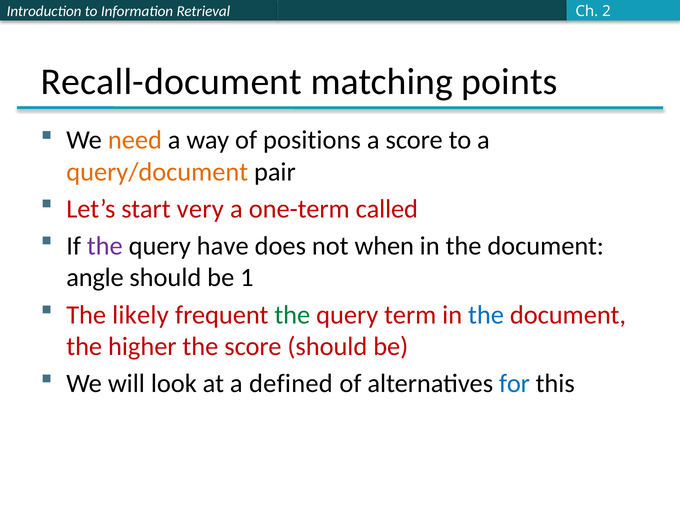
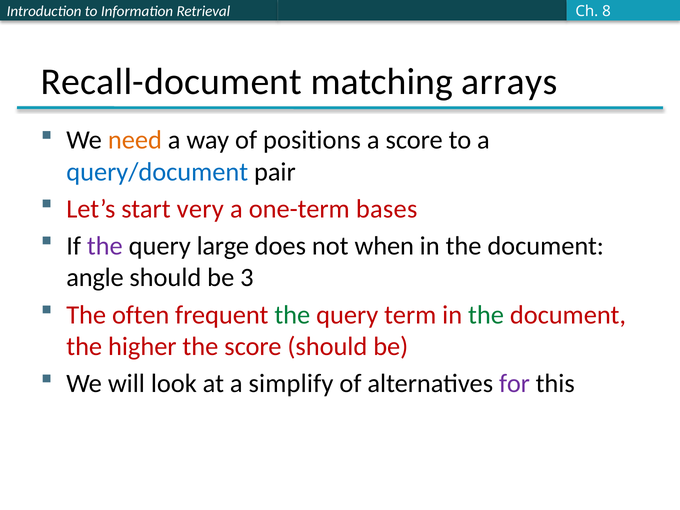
2: 2 -> 8
points: points -> arrays
query/document colour: orange -> blue
called: called -> bases
have: have -> large
1: 1 -> 3
likely: likely -> often
the at (486, 315) colour: blue -> green
defined: defined -> simplify
for colour: blue -> purple
